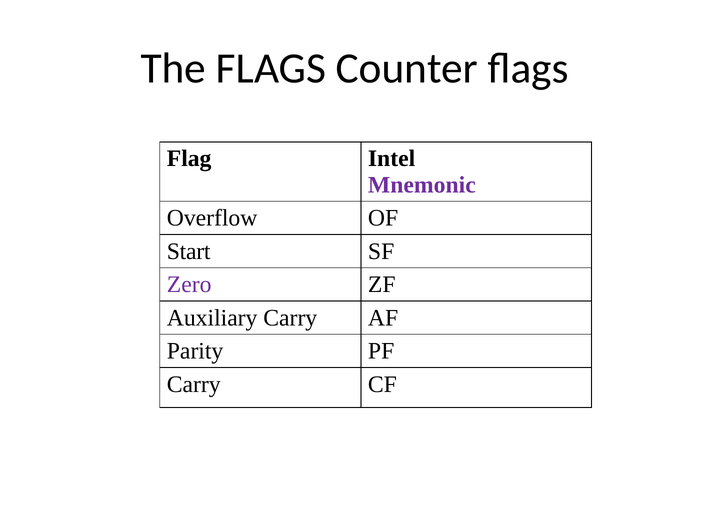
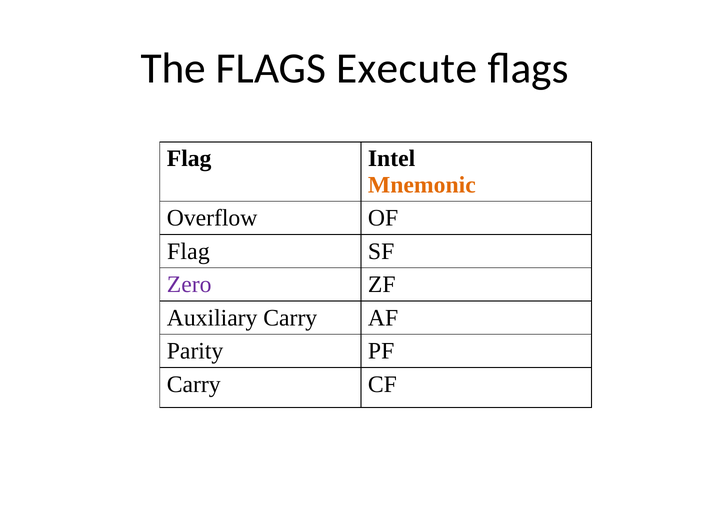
Counter: Counter -> Execute
Mnemonic colour: purple -> orange
Start at (189, 252): Start -> Flag
